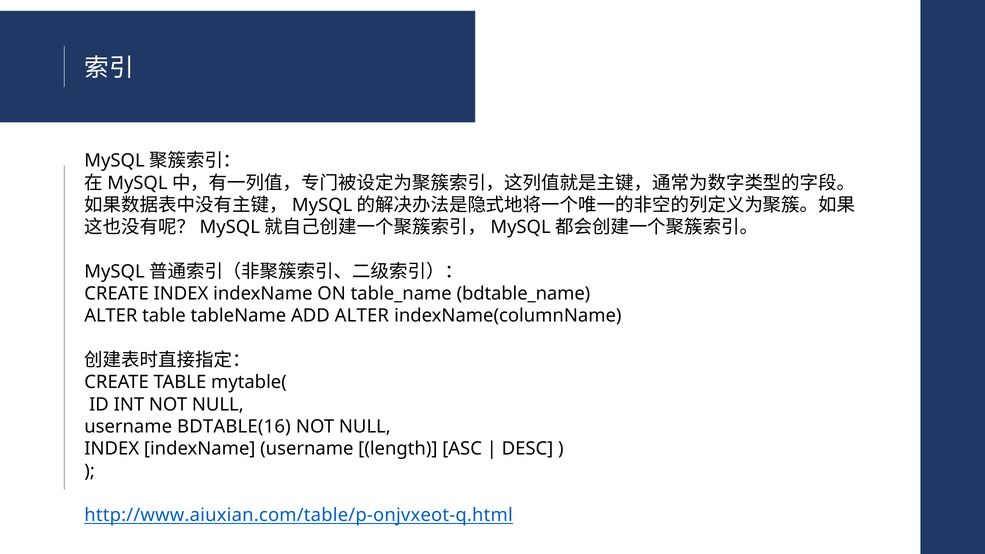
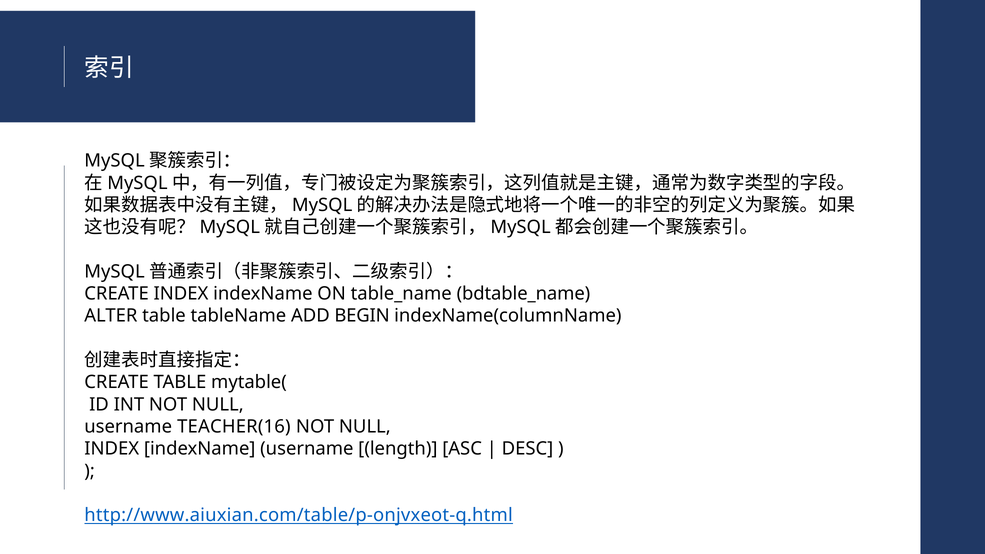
ADD ALTER: ALTER -> BEGIN
BDTABLE(16: BDTABLE(16 -> TEACHER(16
